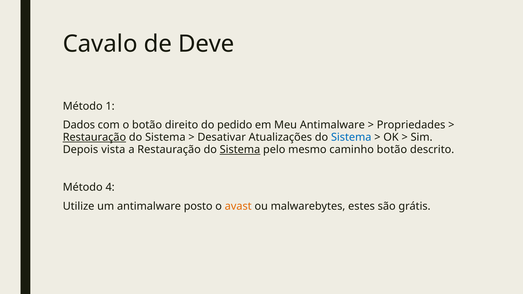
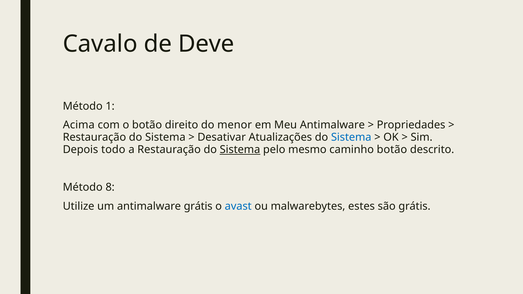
Dados: Dados -> Acima
pedido: pedido -> menor
Restauração at (94, 137) underline: present -> none
vista: vista -> todo
4: 4 -> 8
antimalware posto: posto -> grátis
avast colour: orange -> blue
